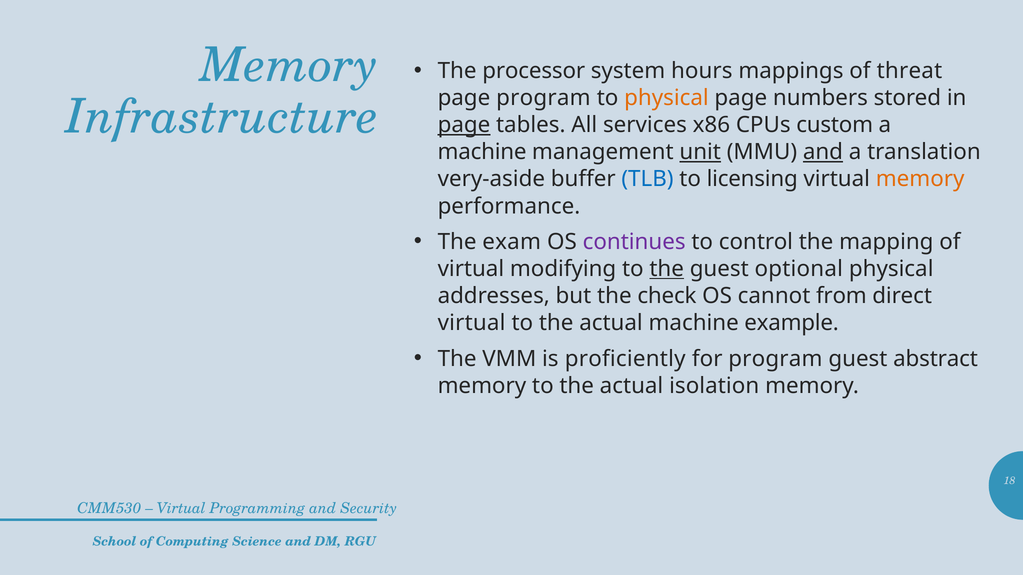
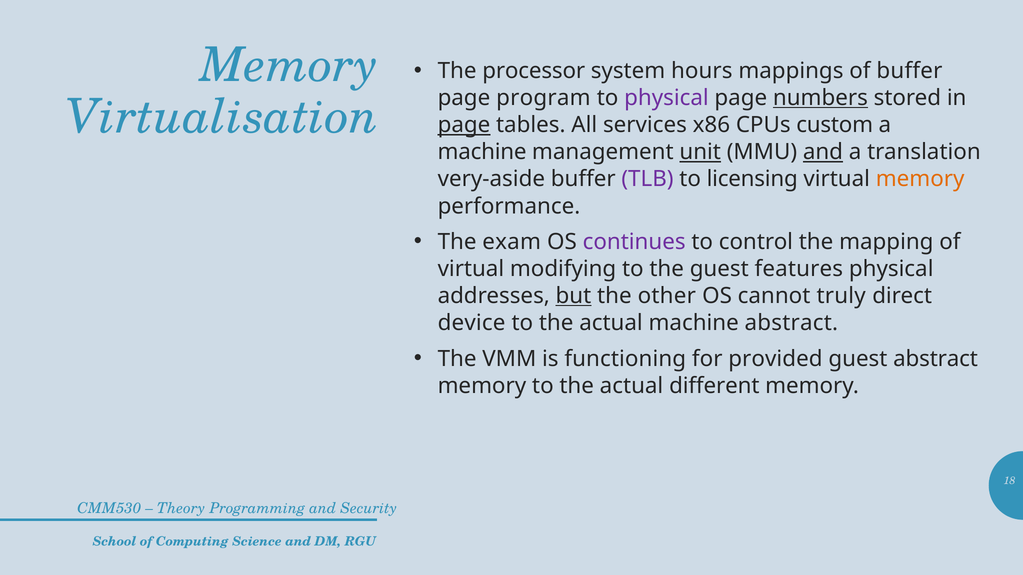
of threat: threat -> buffer
physical at (666, 98) colour: orange -> purple
numbers underline: none -> present
Infrastructure: Infrastructure -> Virtualisation
TLB colour: blue -> purple
the at (667, 269) underline: present -> none
optional: optional -> features
but underline: none -> present
check: check -> other
from: from -> truly
virtual at (472, 323): virtual -> device
machine example: example -> abstract
proficiently: proficiently -> functioning
for program: program -> provided
isolation: isolation -> different
Virtual at (181, 509): Virtual -> Theory
